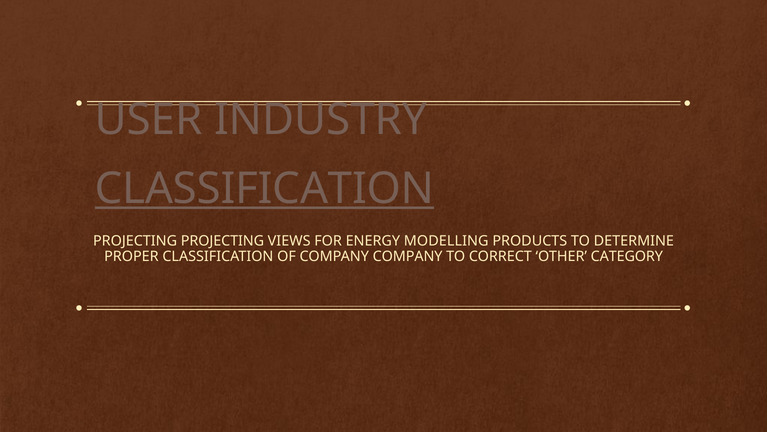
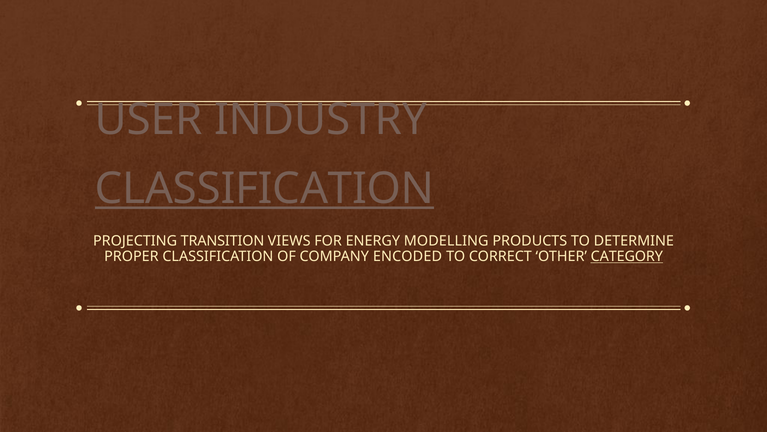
PROJECTING PROJECTING: PROJECTING -> TRANSITION
COMPANY COMPANY: COMPANY -> ENCODED
CATEGORY underline: none -> present
